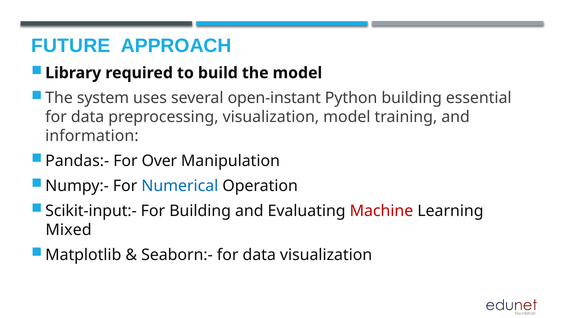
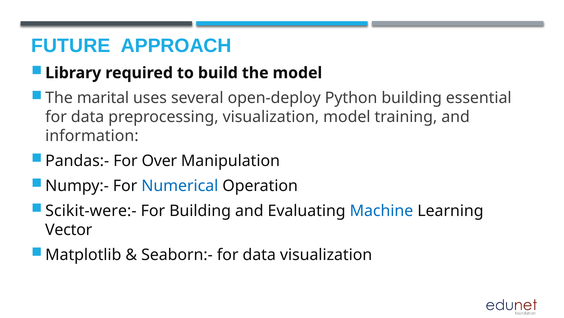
system: system -> marital
open-instant: open-instant -> open-deploy
Scikit-input:-: Scikit-input:- -> Scikit-were:-
Machine colour: red -> blue
Mixed: Mixed -> Vector
